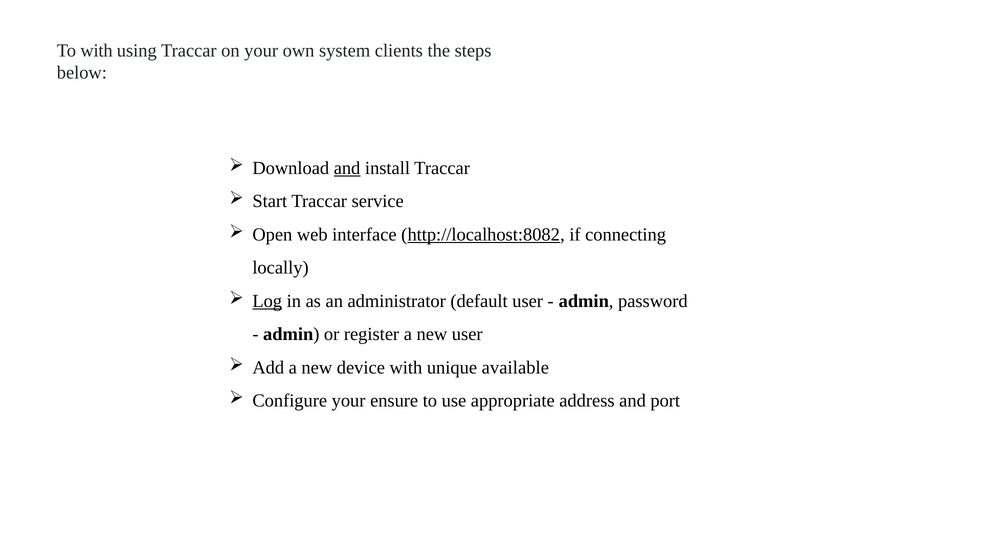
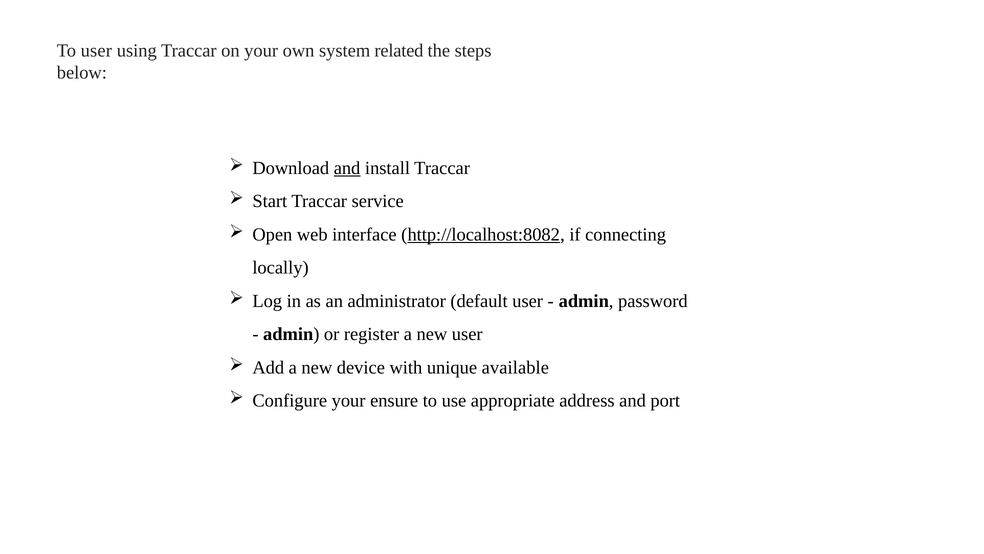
To with: with -> user
clients: clients -> related
Log underline: present -> none
